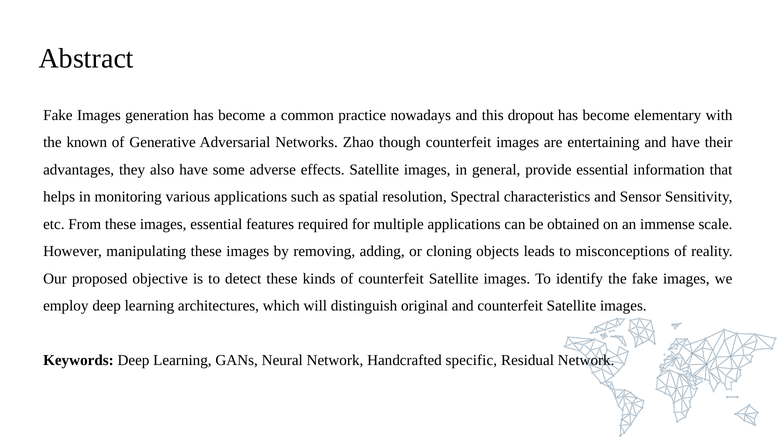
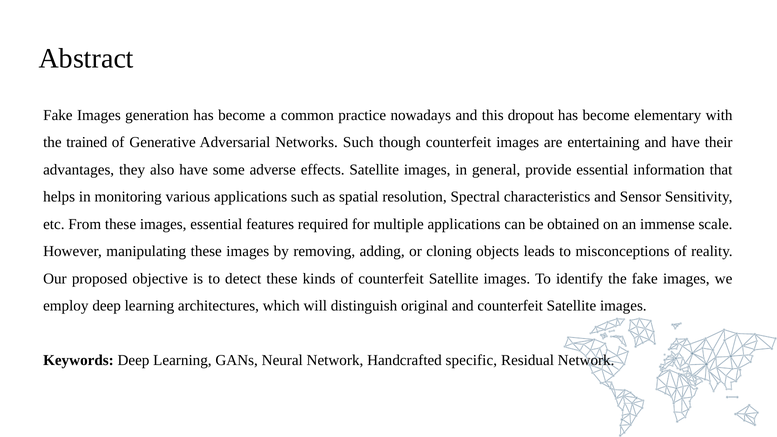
known: known -> trained
Networks Zhao: Zhao -> Such
